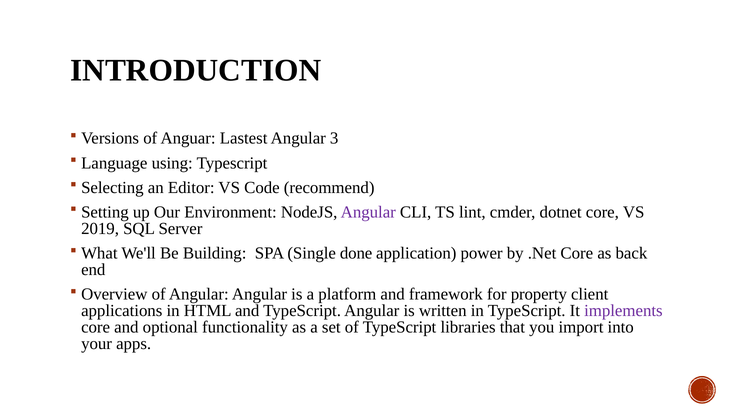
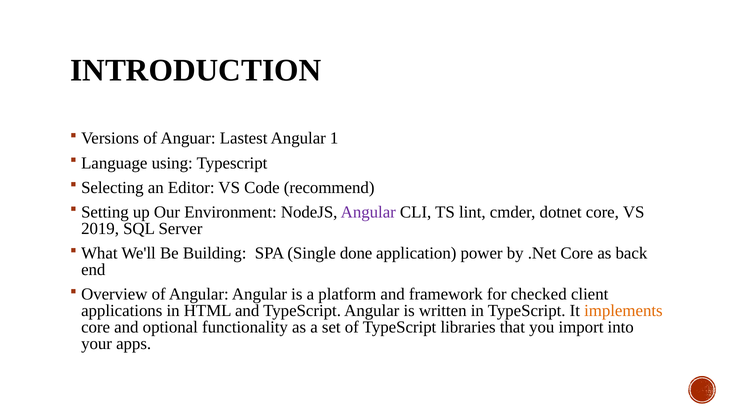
3: 3 -> 1
property: property -> checked
implements colour: purple -> orange
